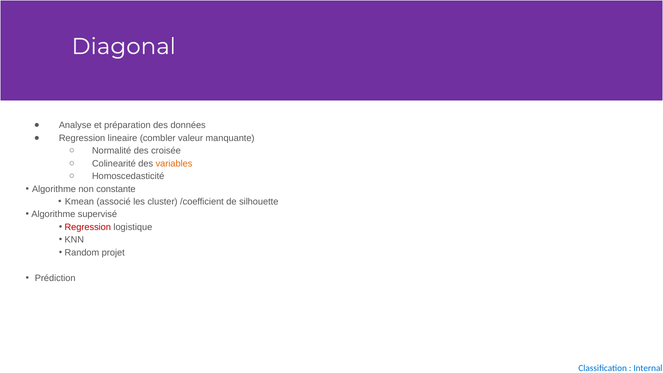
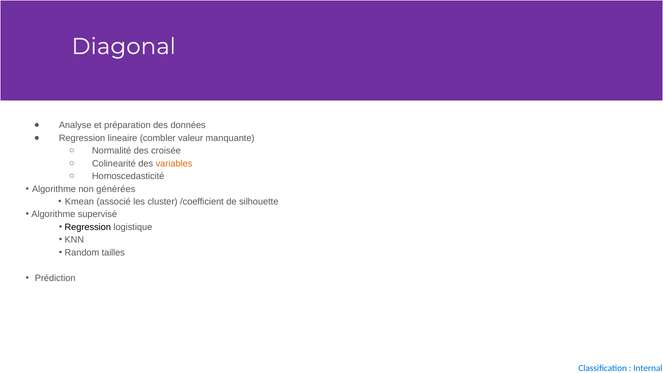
constante: constante -> générées
Regression at (88, 227) colour: red -> black
projet: projet -> tailles
